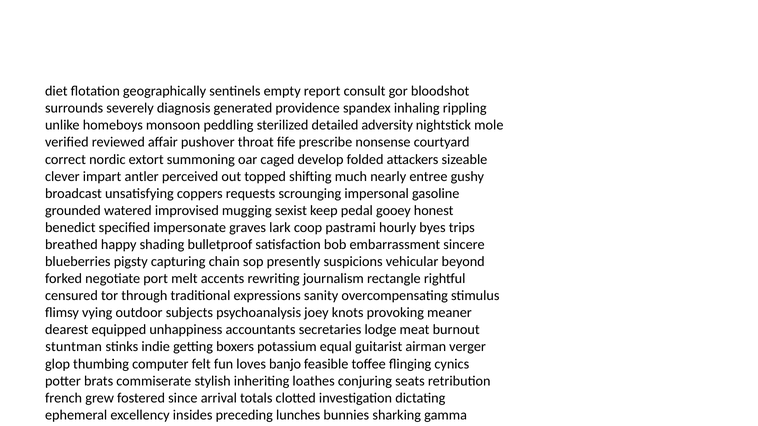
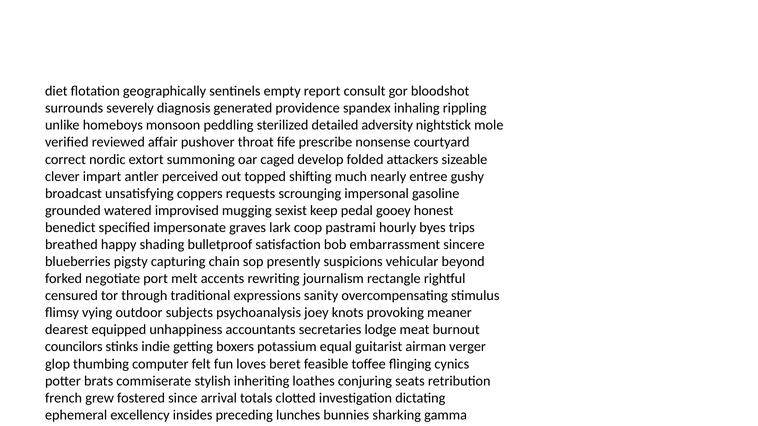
stuntman: stuntman -> councilors
banjo: banjo -> beret
